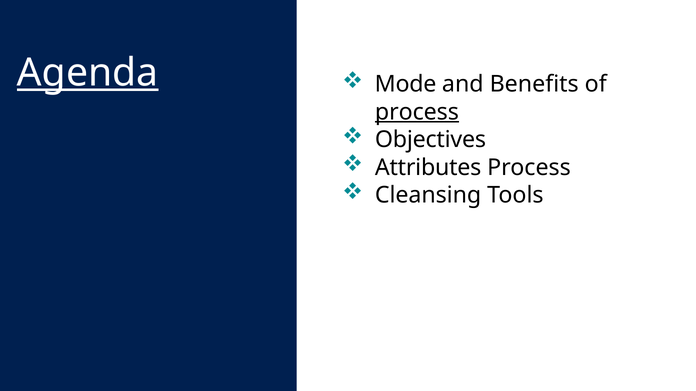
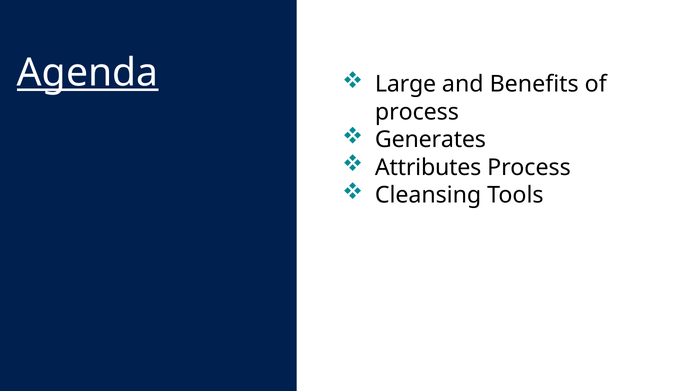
Mode: Mode -> Large
process at (417, 112) underline: present -> none
Objectives: Objectives -> Generates
